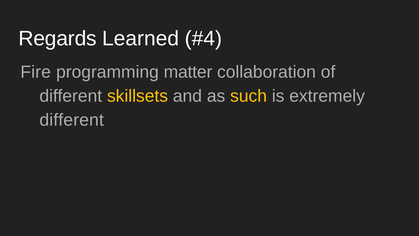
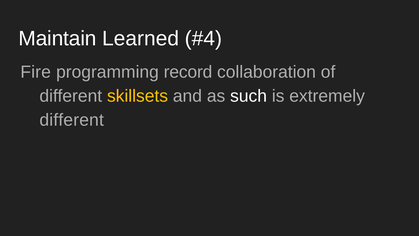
Regards: Regards -> Maintain
matter: matter -> record
such colour: yellow -> white
